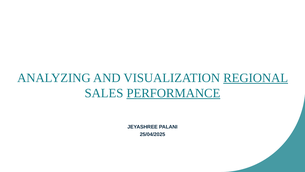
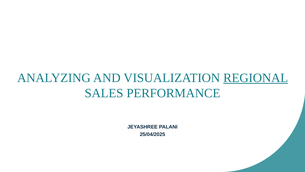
PERFORMANCE underline: present -> none
